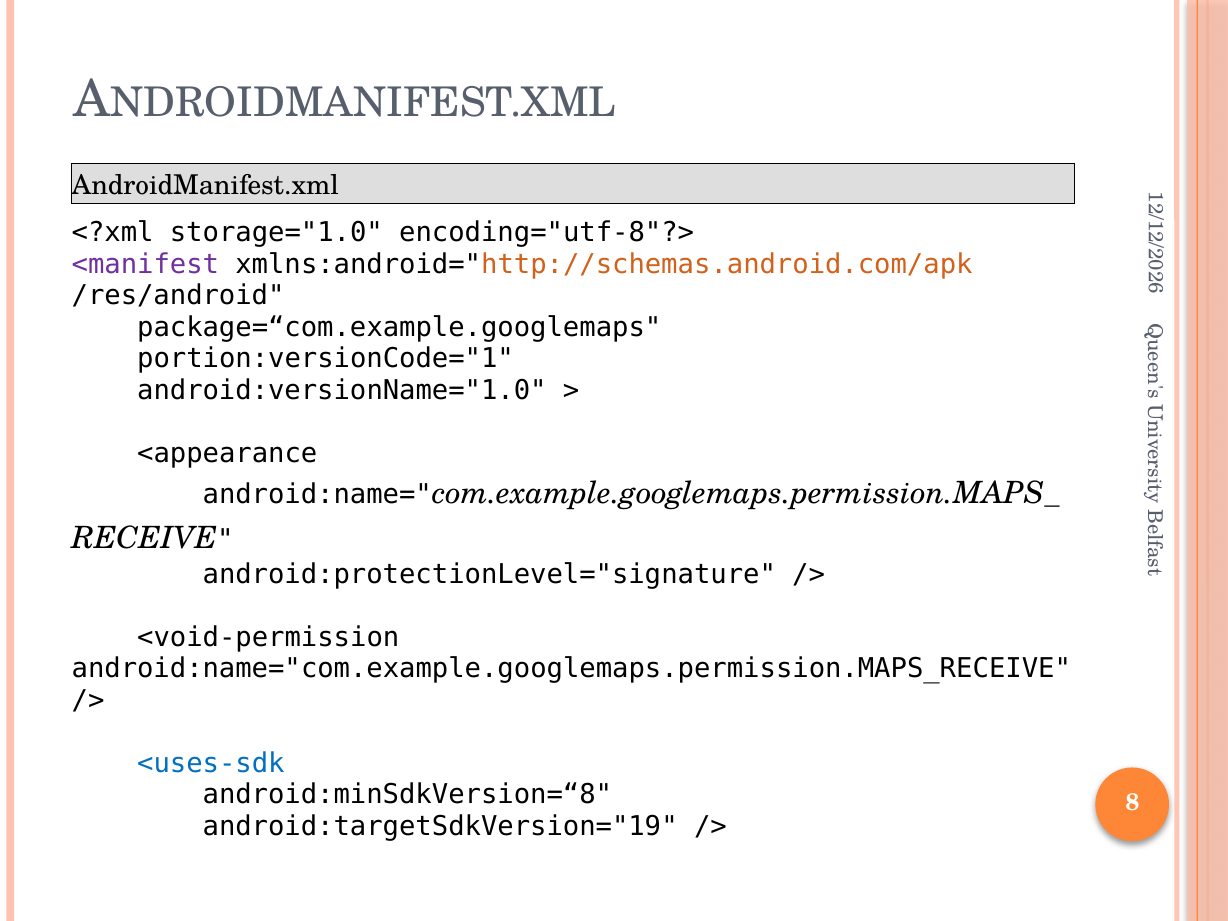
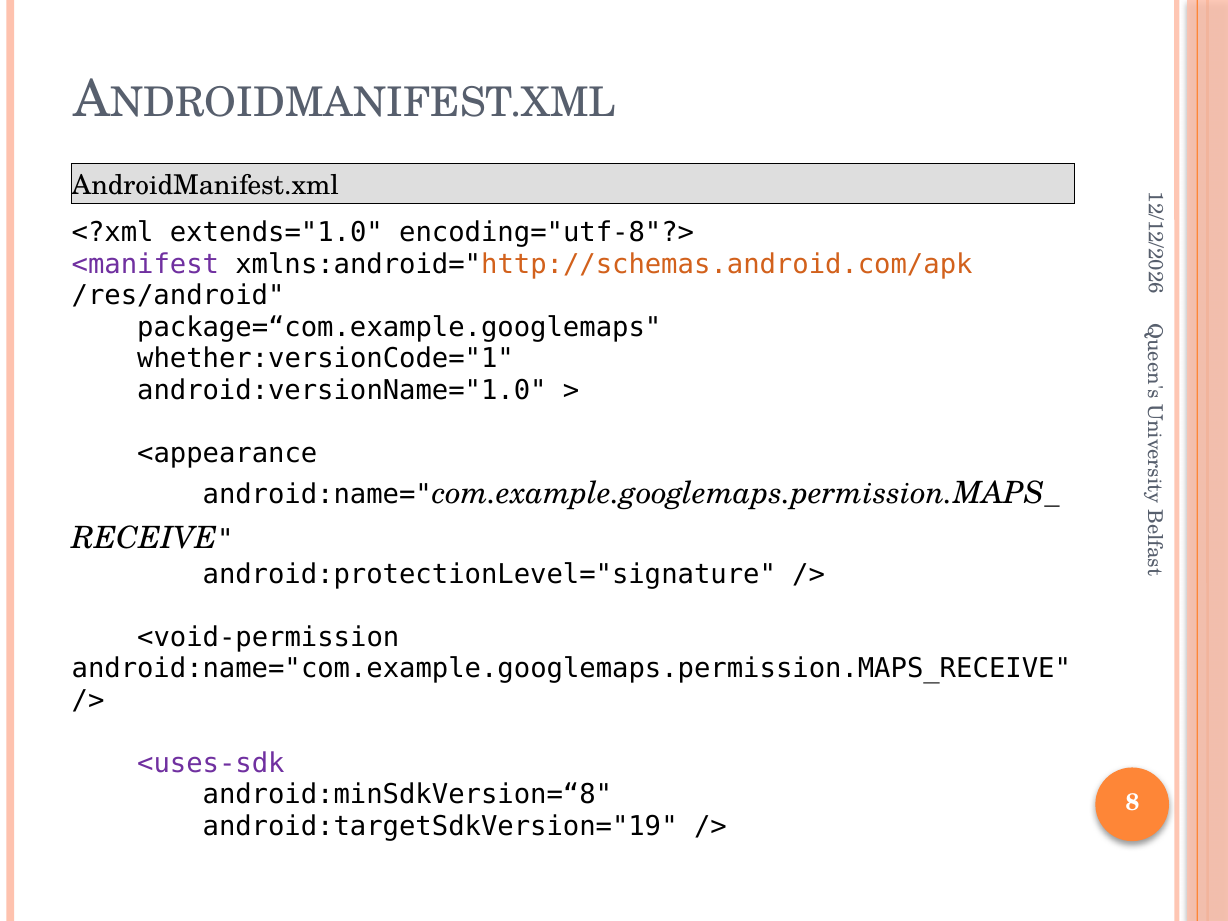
storage="1.0: storage="1.0 -> extends="1.0
portion:versionCode="1: portion:versionCode="1 -> whether:versionCode="1
<uses-sdk colour: blue -> purple
